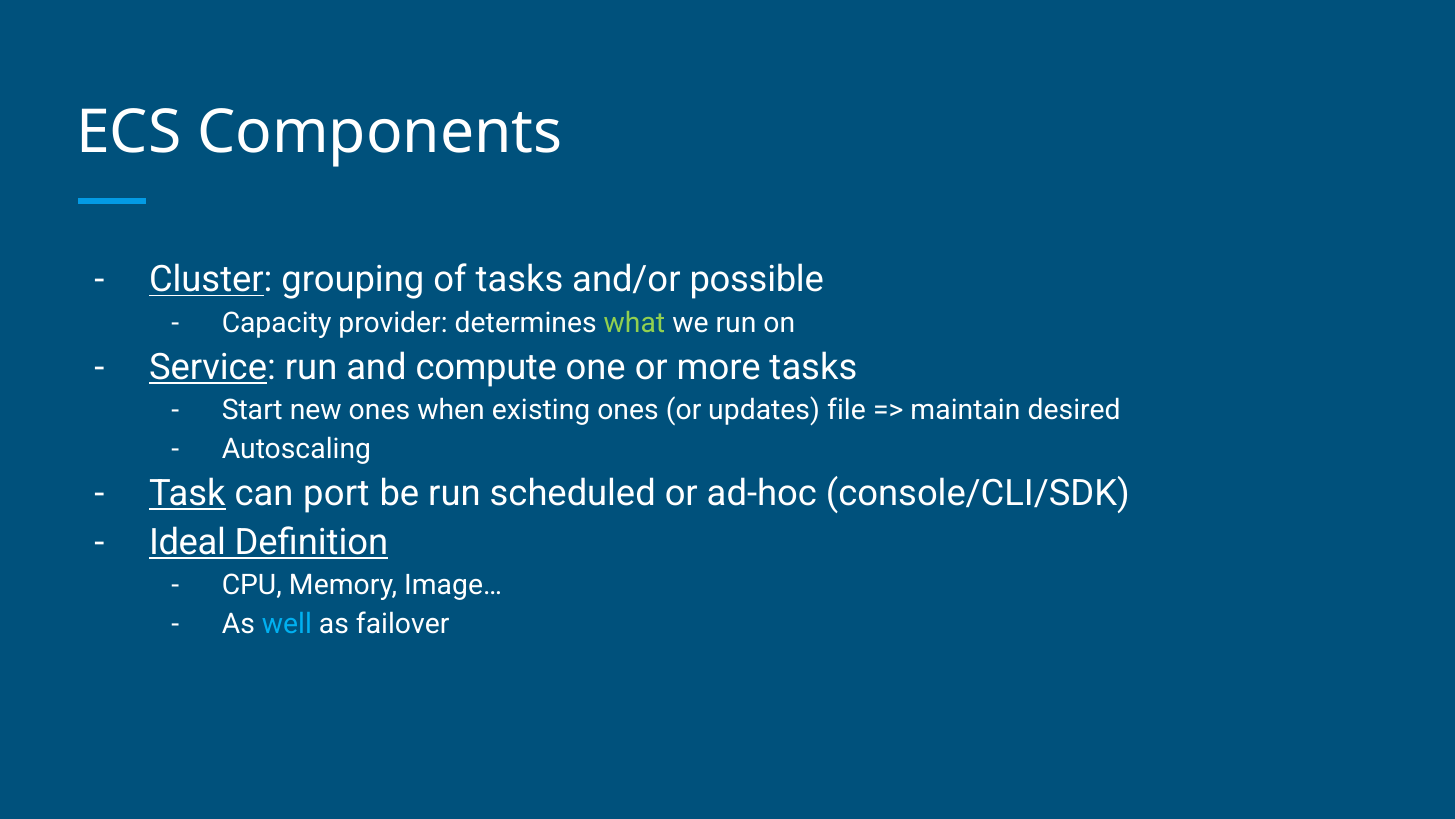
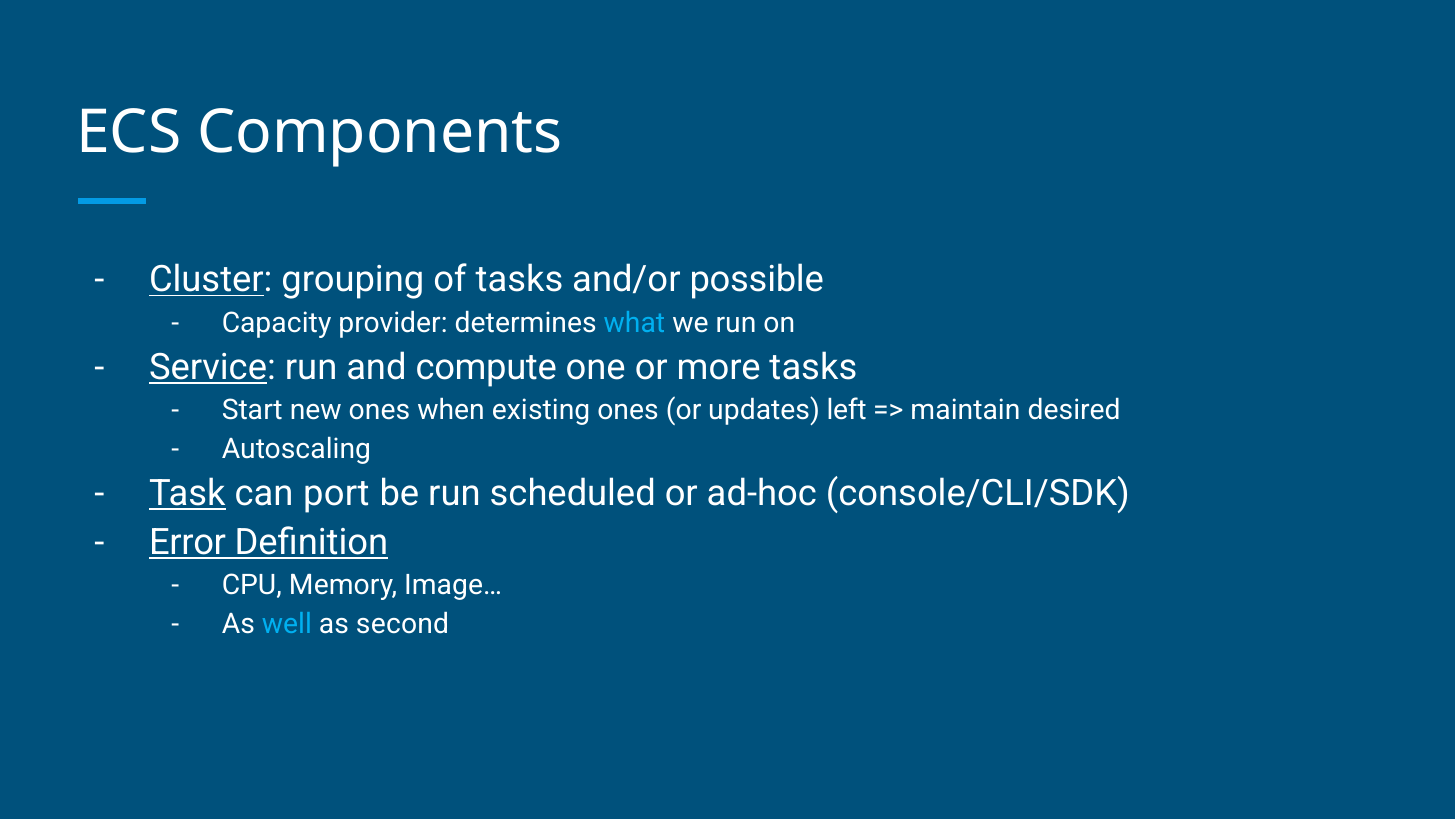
what colour: light green -> light blue
file: file -> left
Ideal: Ideal -> Error
failover: failover -> second
